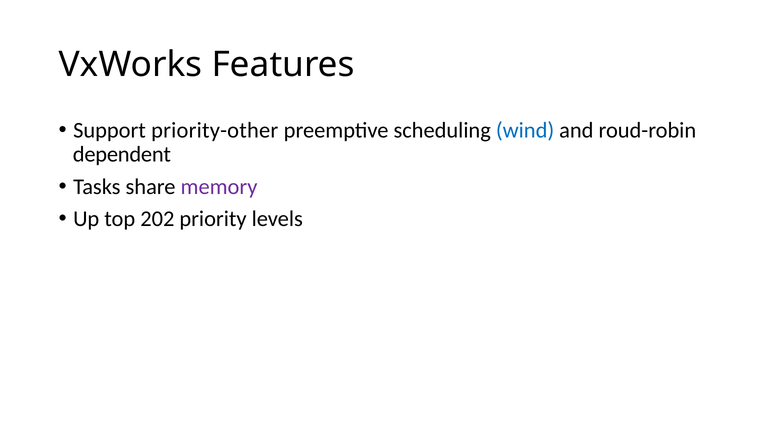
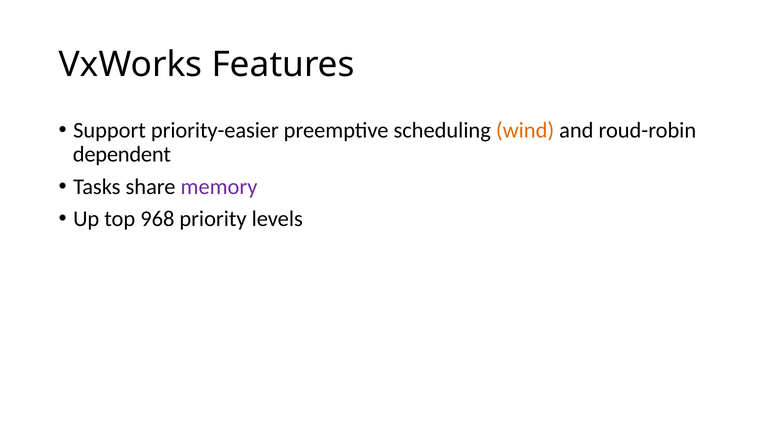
priority-other: priority-other -> priority-easier
wind colour: blue -> orange
202: 202 -> 968
